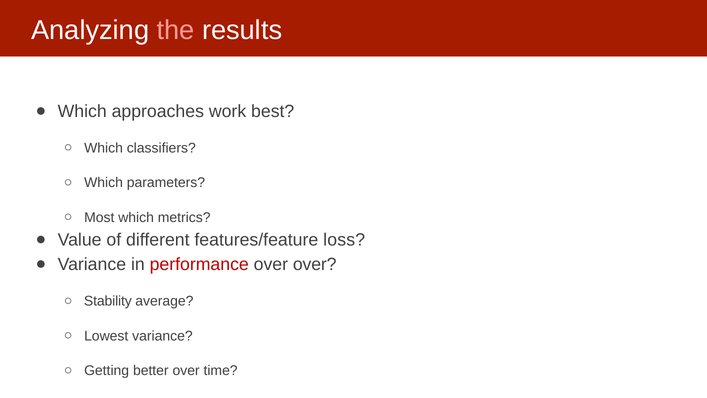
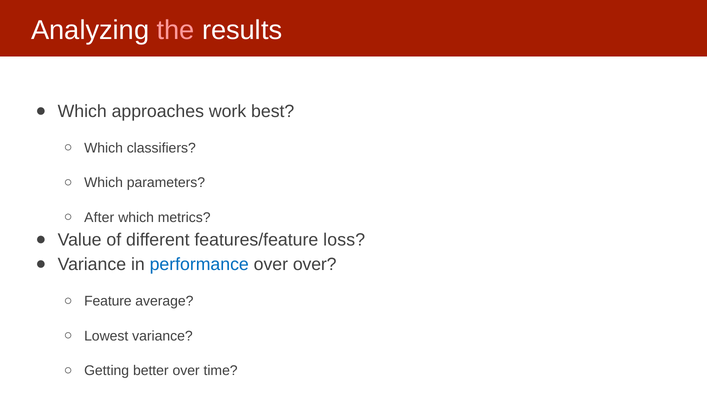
Most: Most -> After
performance colour: red -> blue
Stability: Stability -> Feature
